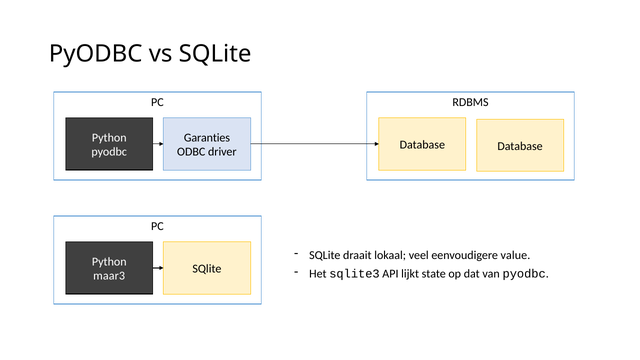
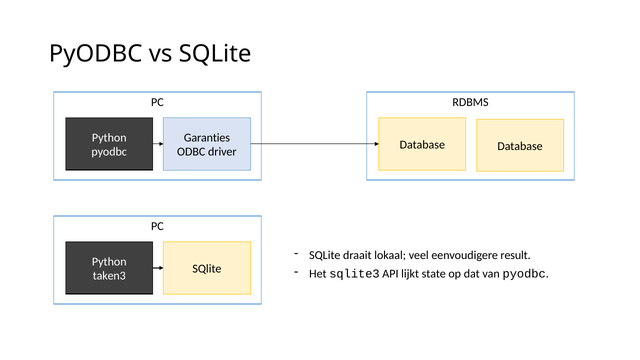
value: value -> result
maar3: maar3 -> taken3
